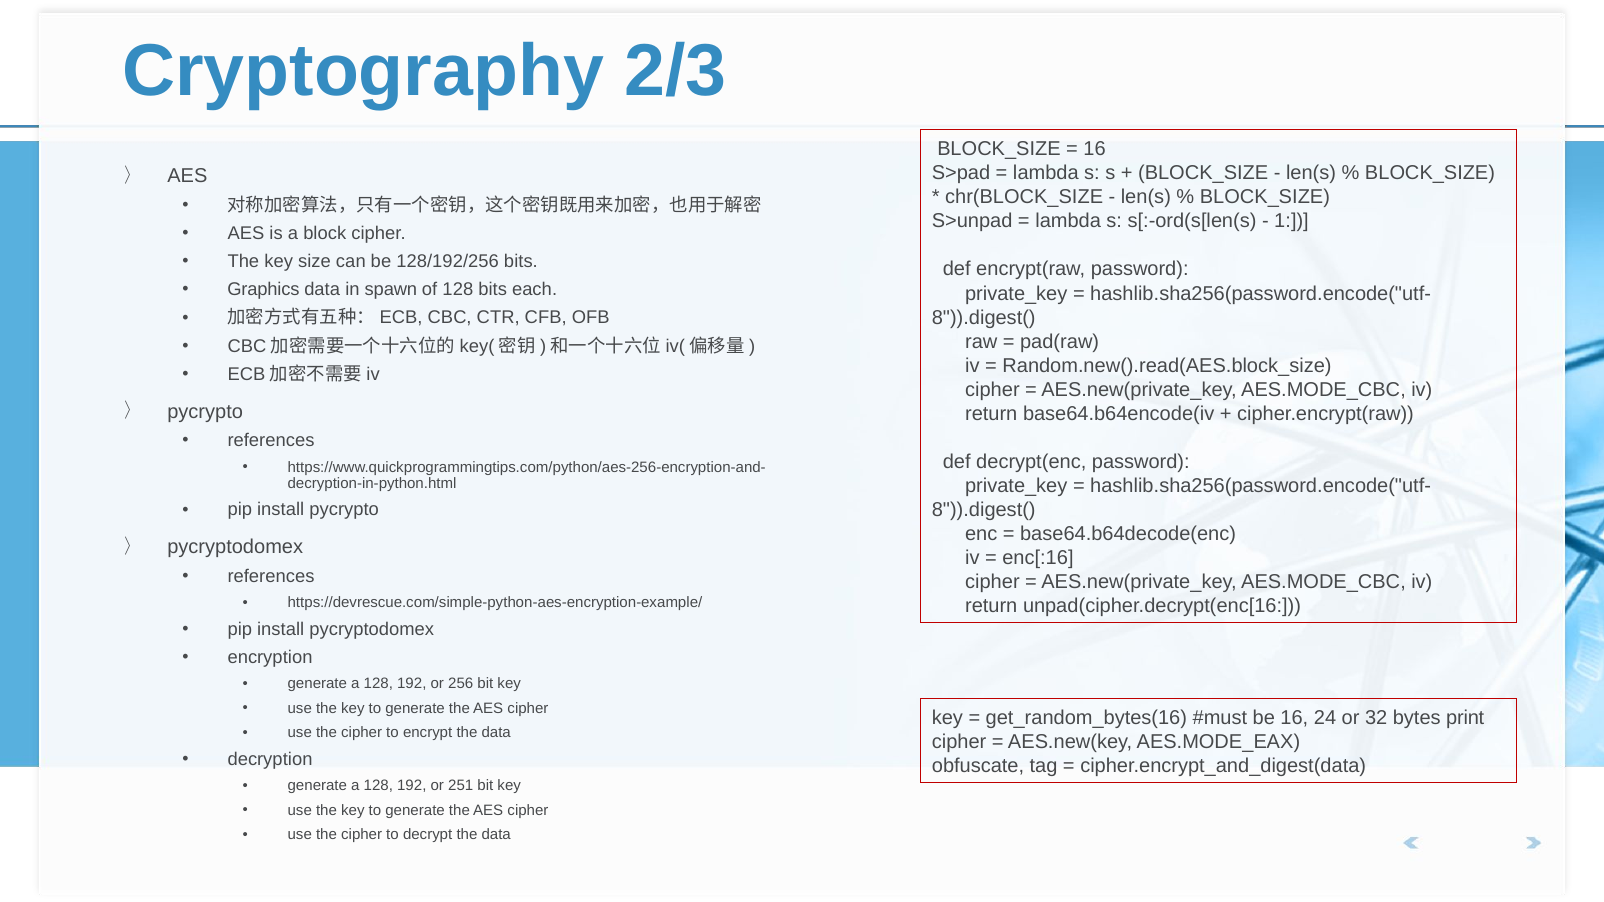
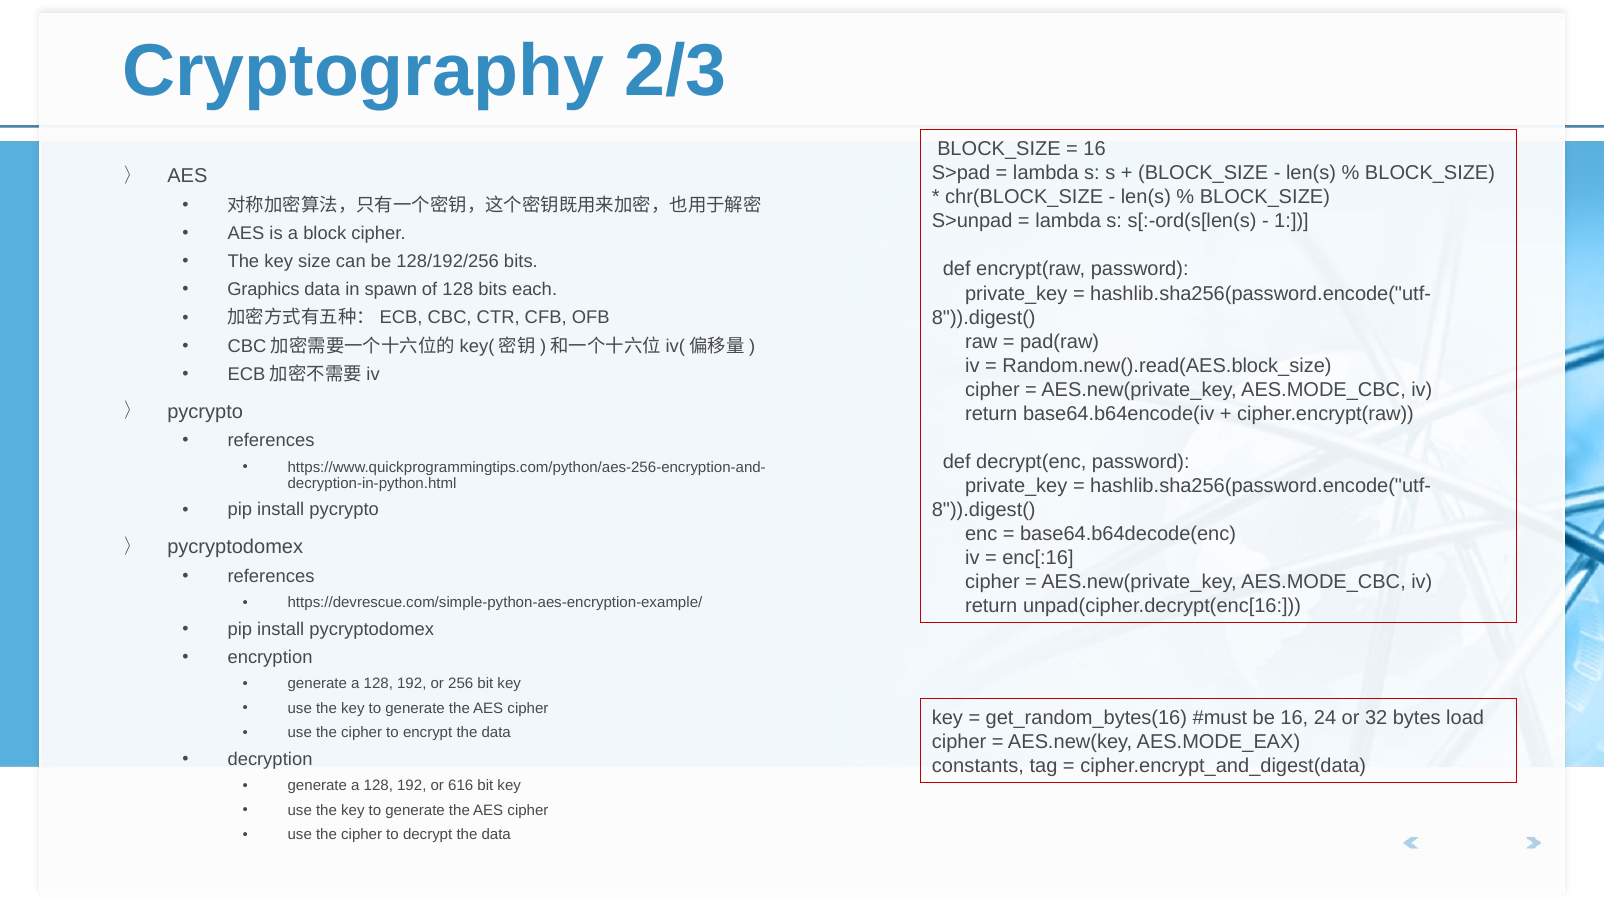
print: print -> load
obfuscate: obfuscate -> constants
251: 251 -> 616
